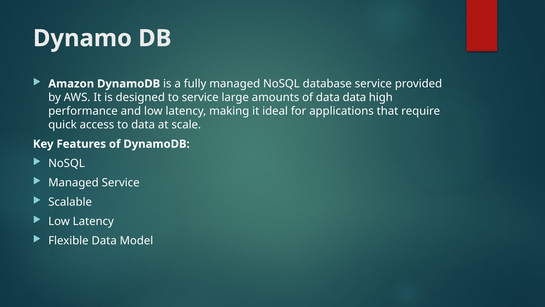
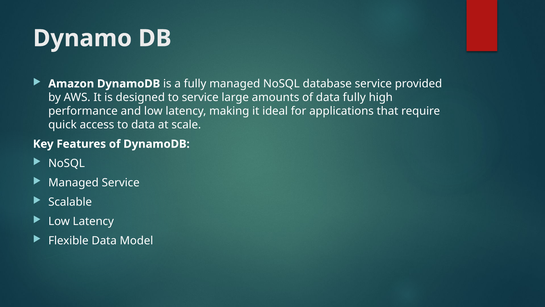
data data: data -> fully
